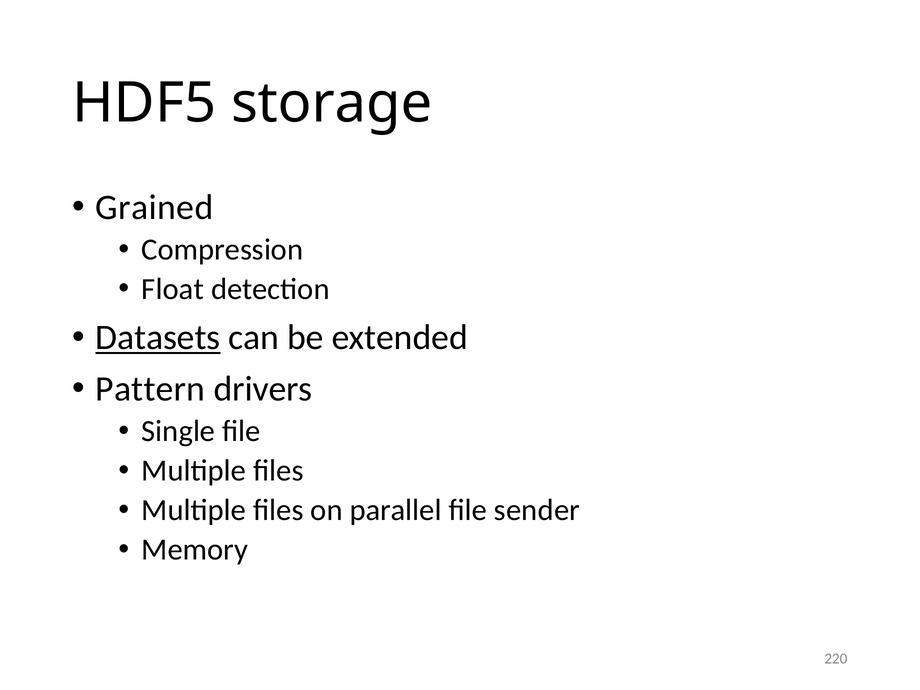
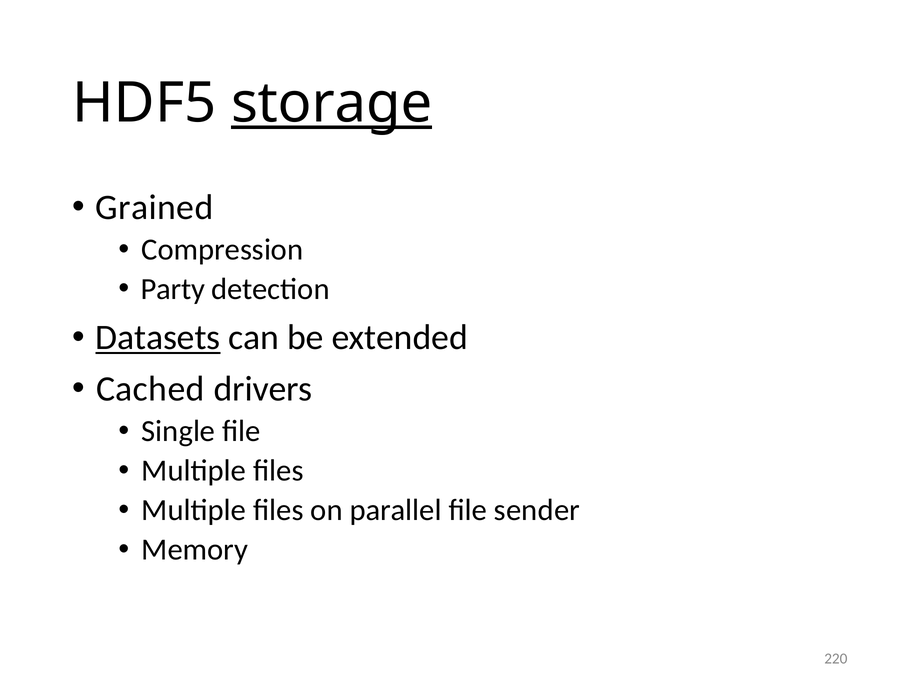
storage underline: none -> present
Float: Float -> Party
Pattern: Pattern -> Cached
